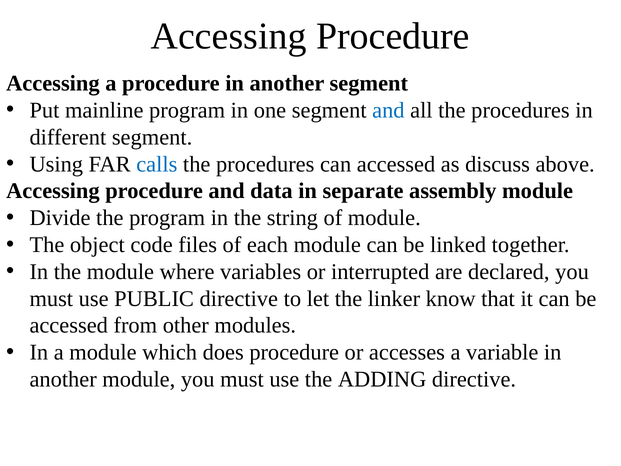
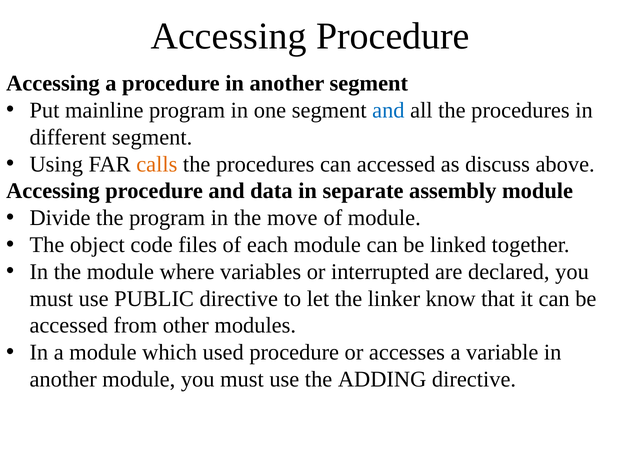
calls colour: blue -> orange
string: string -> move
does: does -> used
